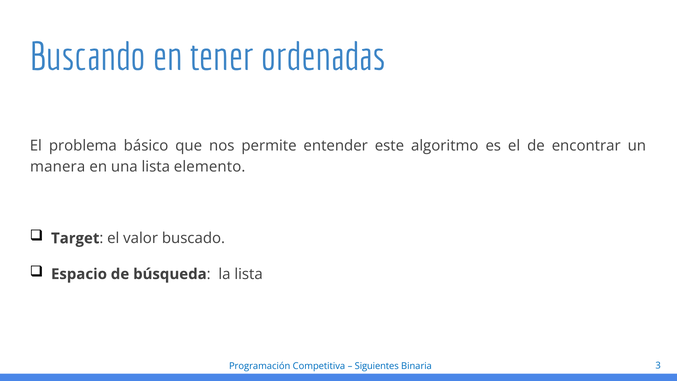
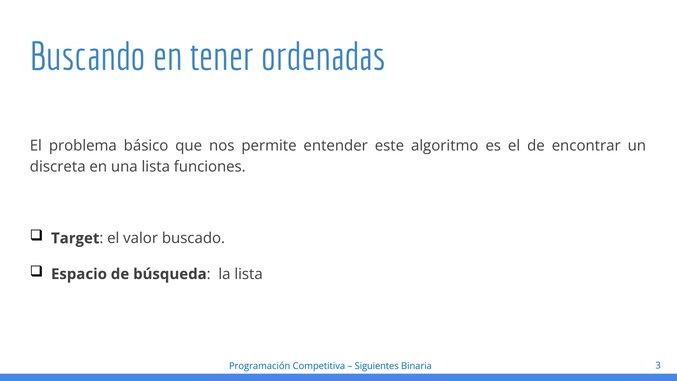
manera: manera -> discreta
elemento: elemento -> funciones
